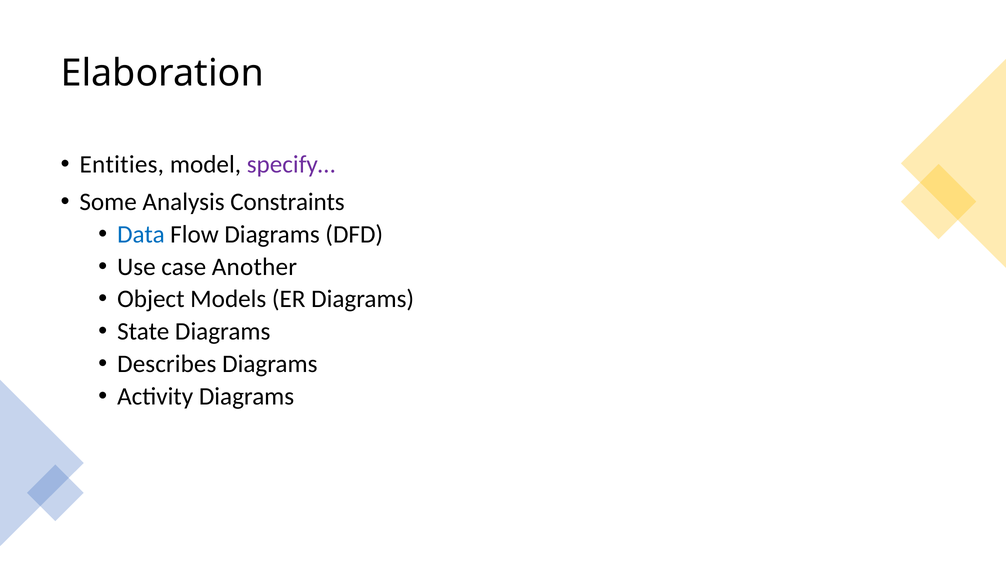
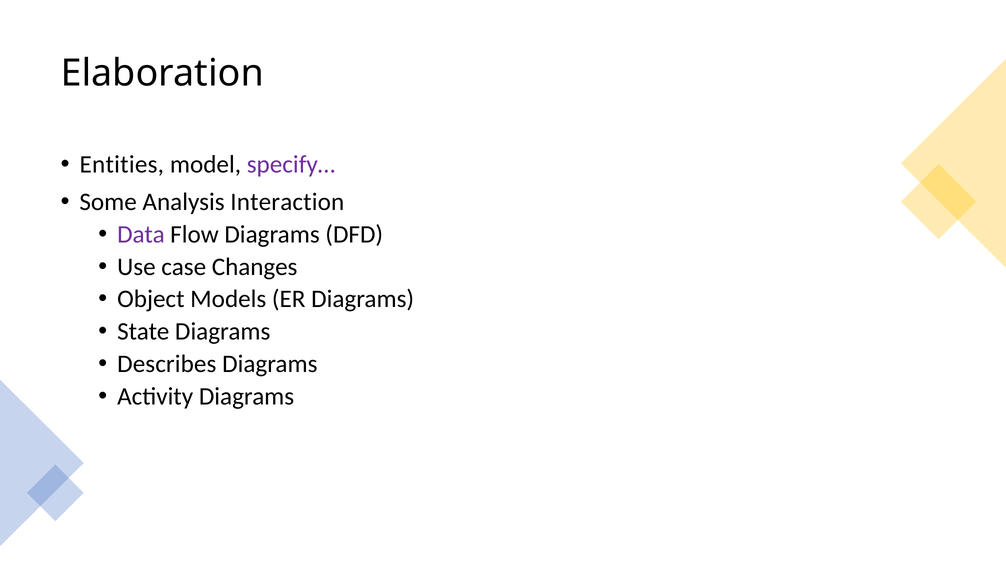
Constraints: Constraints -> Interaction
Data colour: blue -> purple
Another: Another -> Changes
